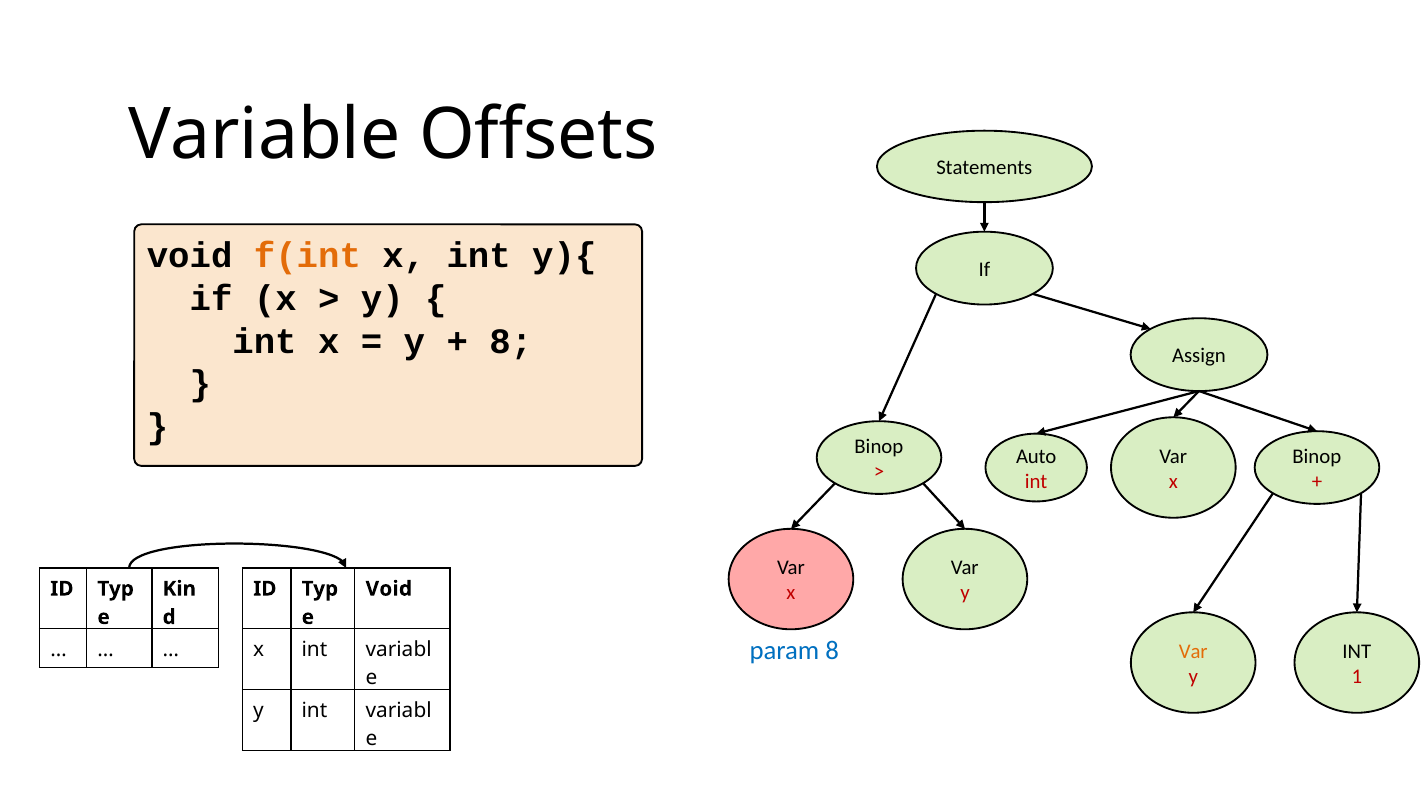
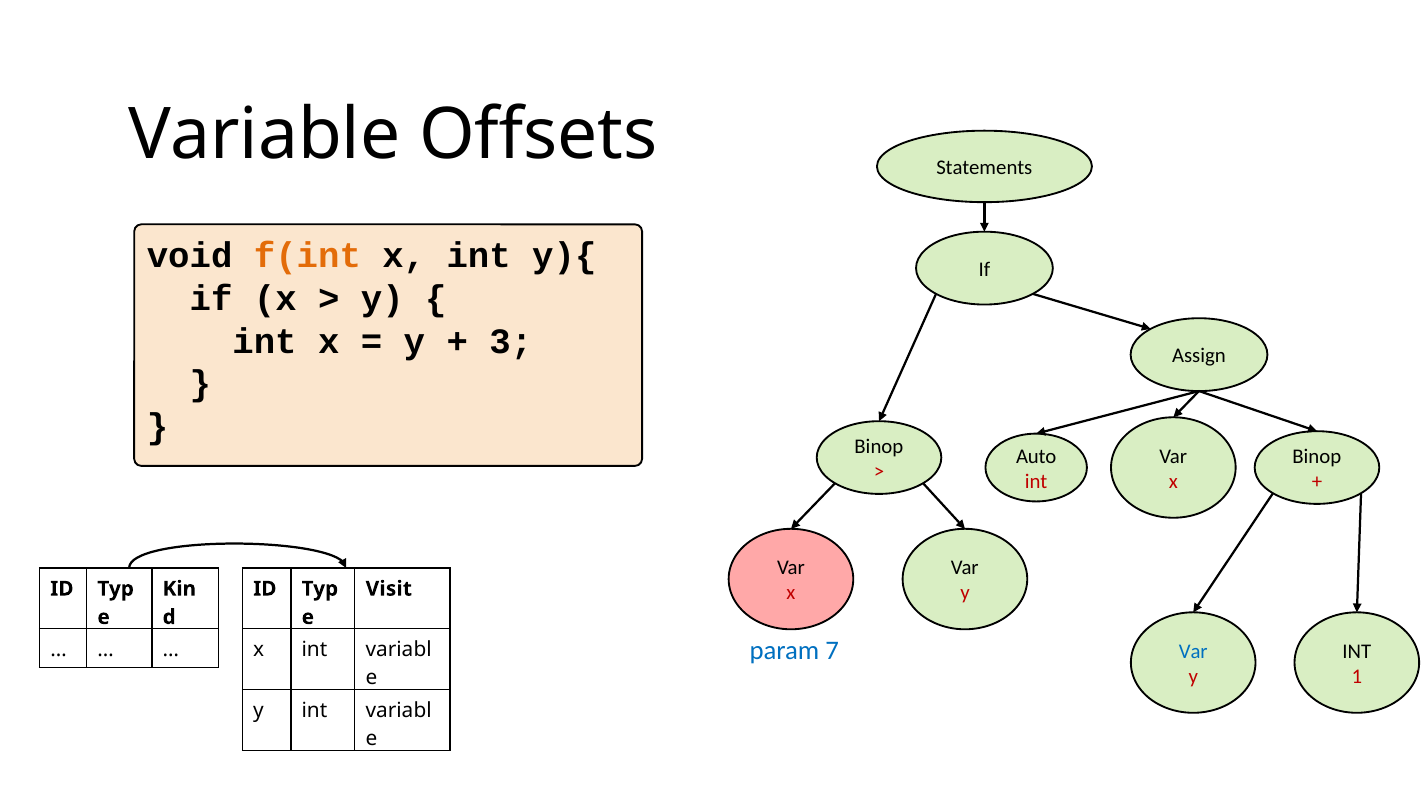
8 at (511, 341): 8 -> 3
Void at (389, 589): Void -> Visit
param 8: 8 -> 7
Var at (1193, 651) colour: orange -> blue
